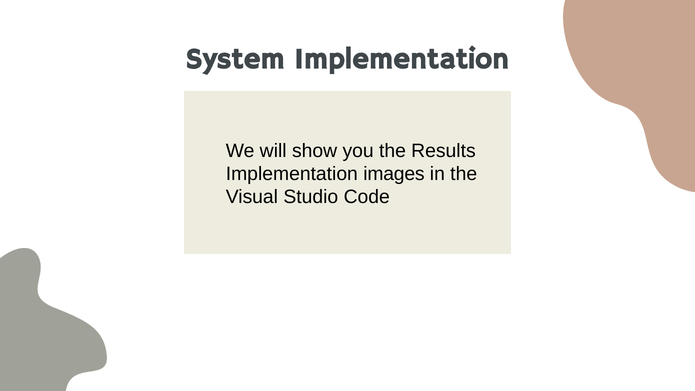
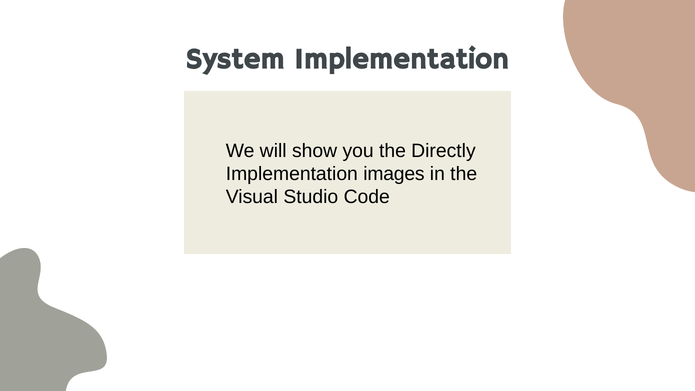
Results: Results -> Directly
